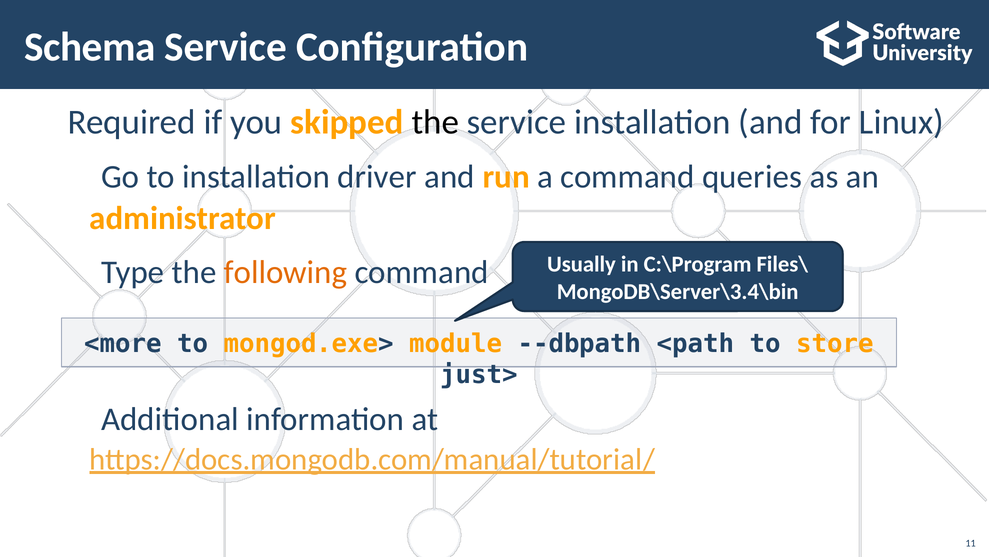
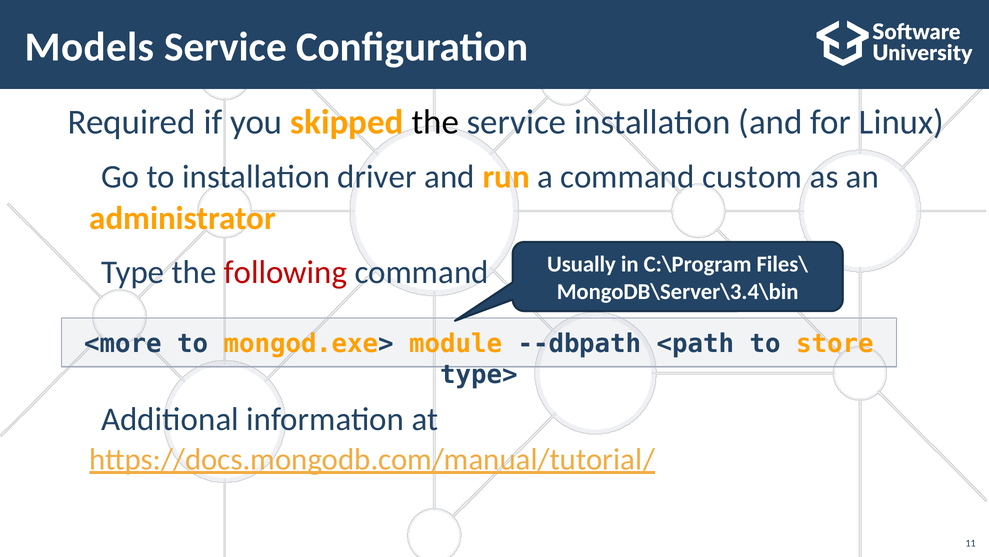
Schema: Schema -> Models
queries: queries -> custom
following colour: orange -> red
just>: just> -> type>
